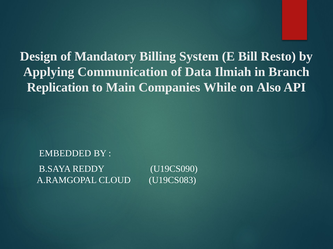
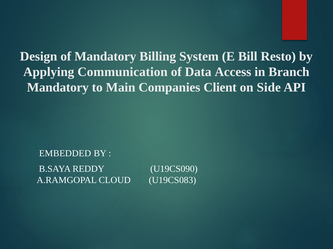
Ilmiah: Ilmiah -> Access
Replication at (58, 88): Replication -> Mandatory
While: While -> Client
Also: Also -> Side
